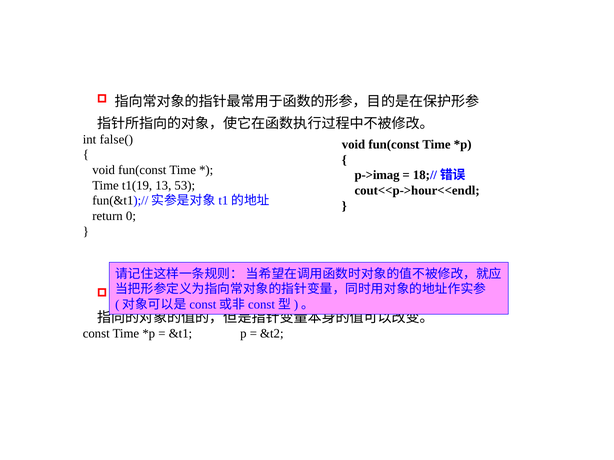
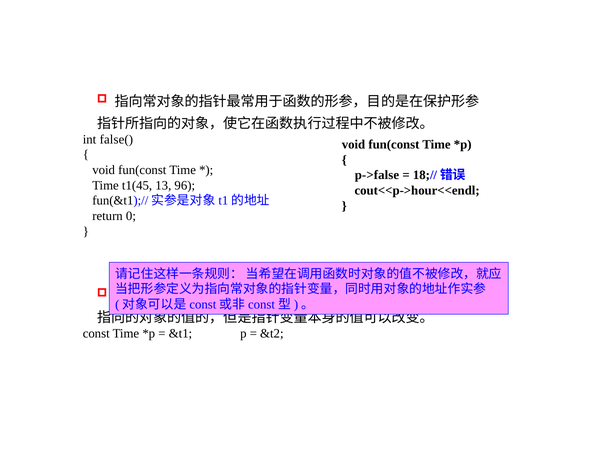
p->imag: p->imag -> p->false
t1(19: t1(19 -> t1(45
53: 53 -> 96
